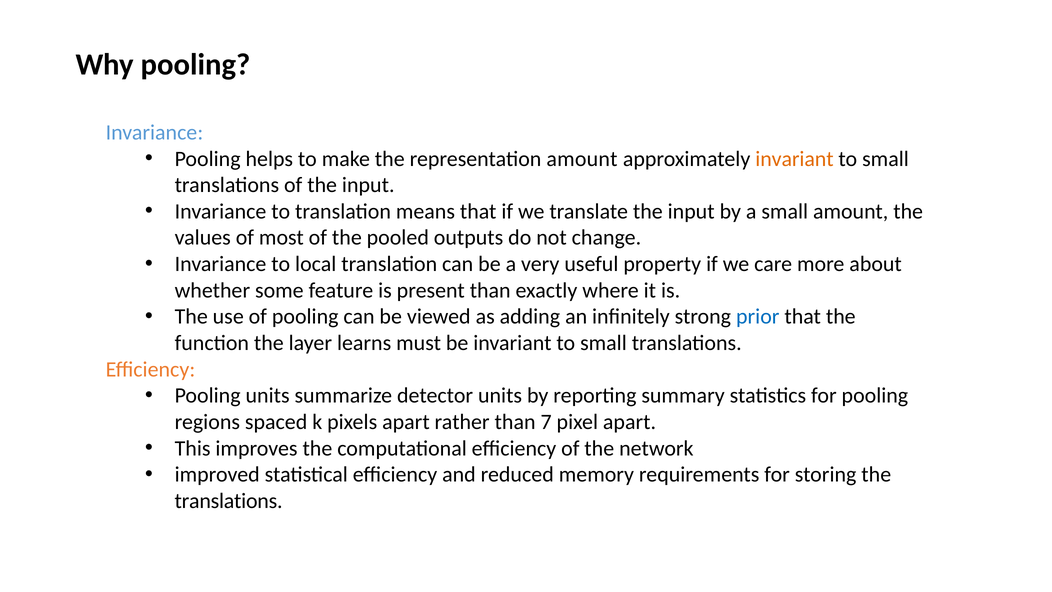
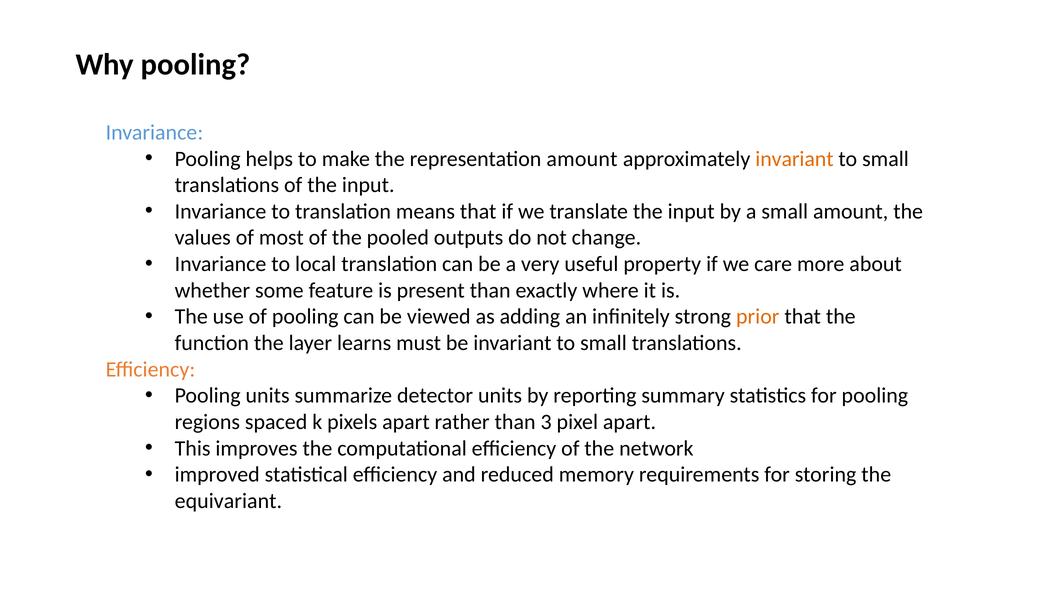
prior colour: blue -> orange
7: 7 -> 3
translations at (229, 501): translations -> equivariant
